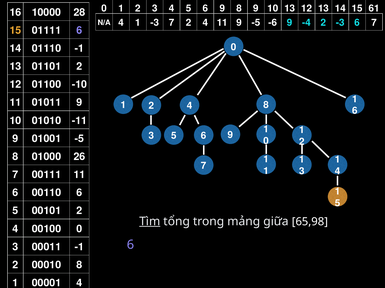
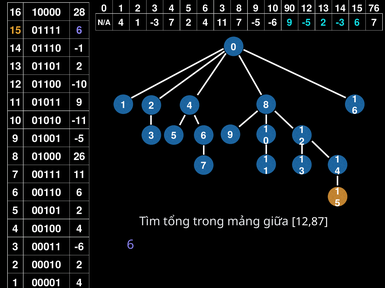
6 9: 9 -> 3
10 13: 13 -> 90
61: 61 -> 76
11 9: 9 -> 7
9 -4: -4 -> -5
Tìm underline: present -> none
65,98: 65,98 -> 12,87
0 at (79, 229): 0 -> 4
-1 at (79, 247): -1 -> -6
8 at (79, 266): 8 -> 2
